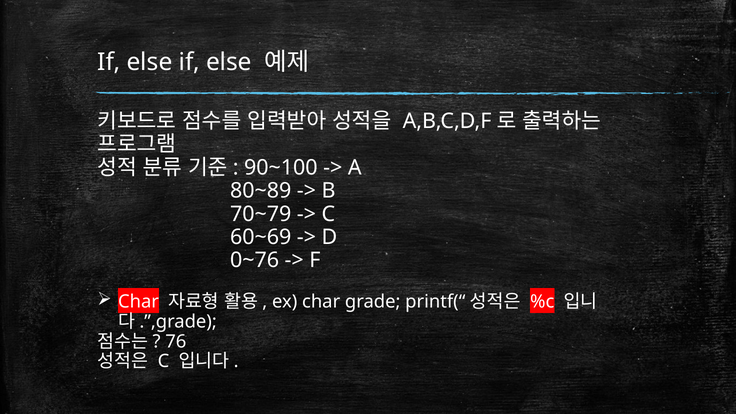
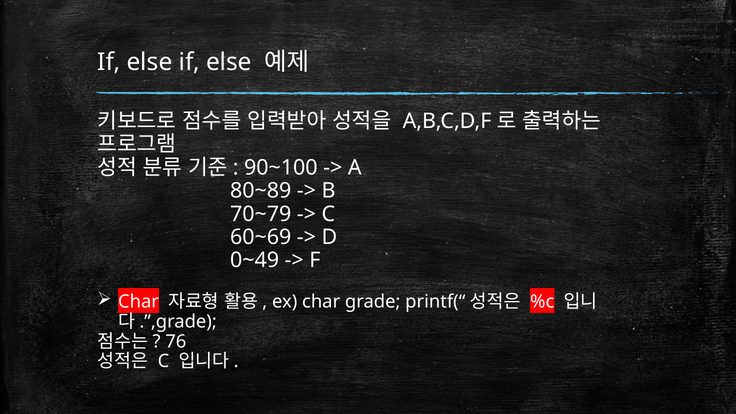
0~76: 0~76 -> 0~49
